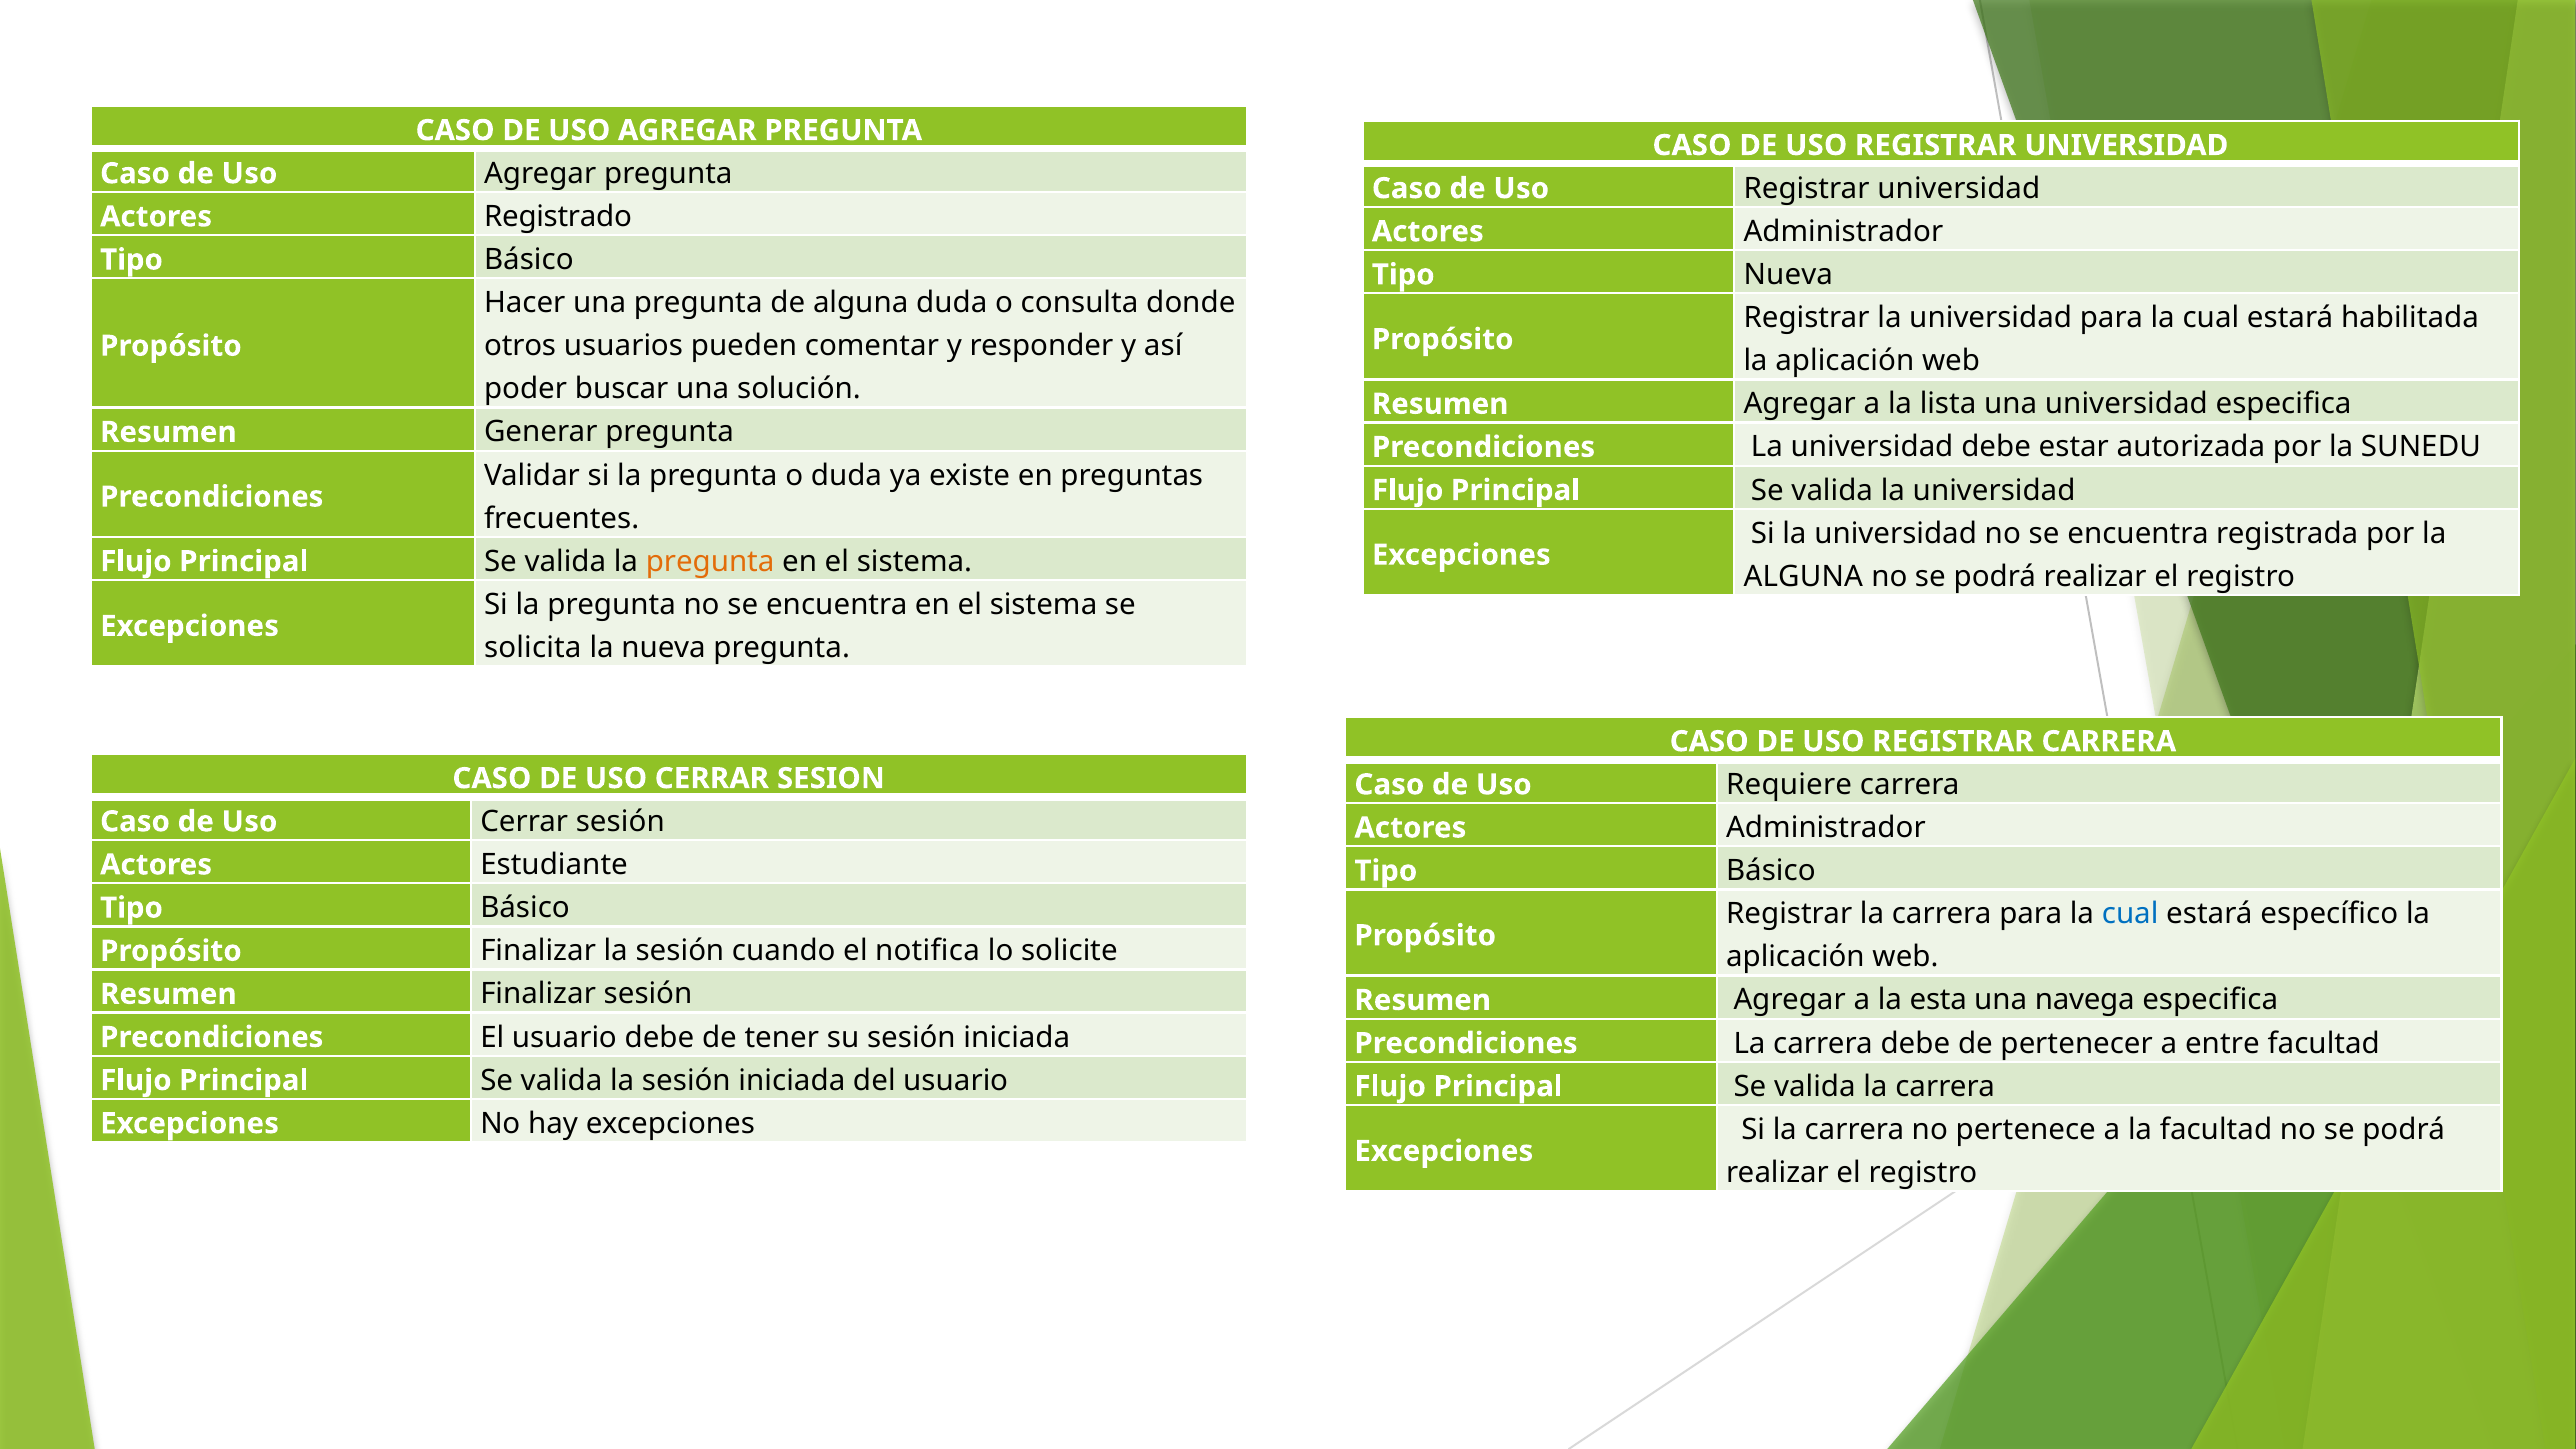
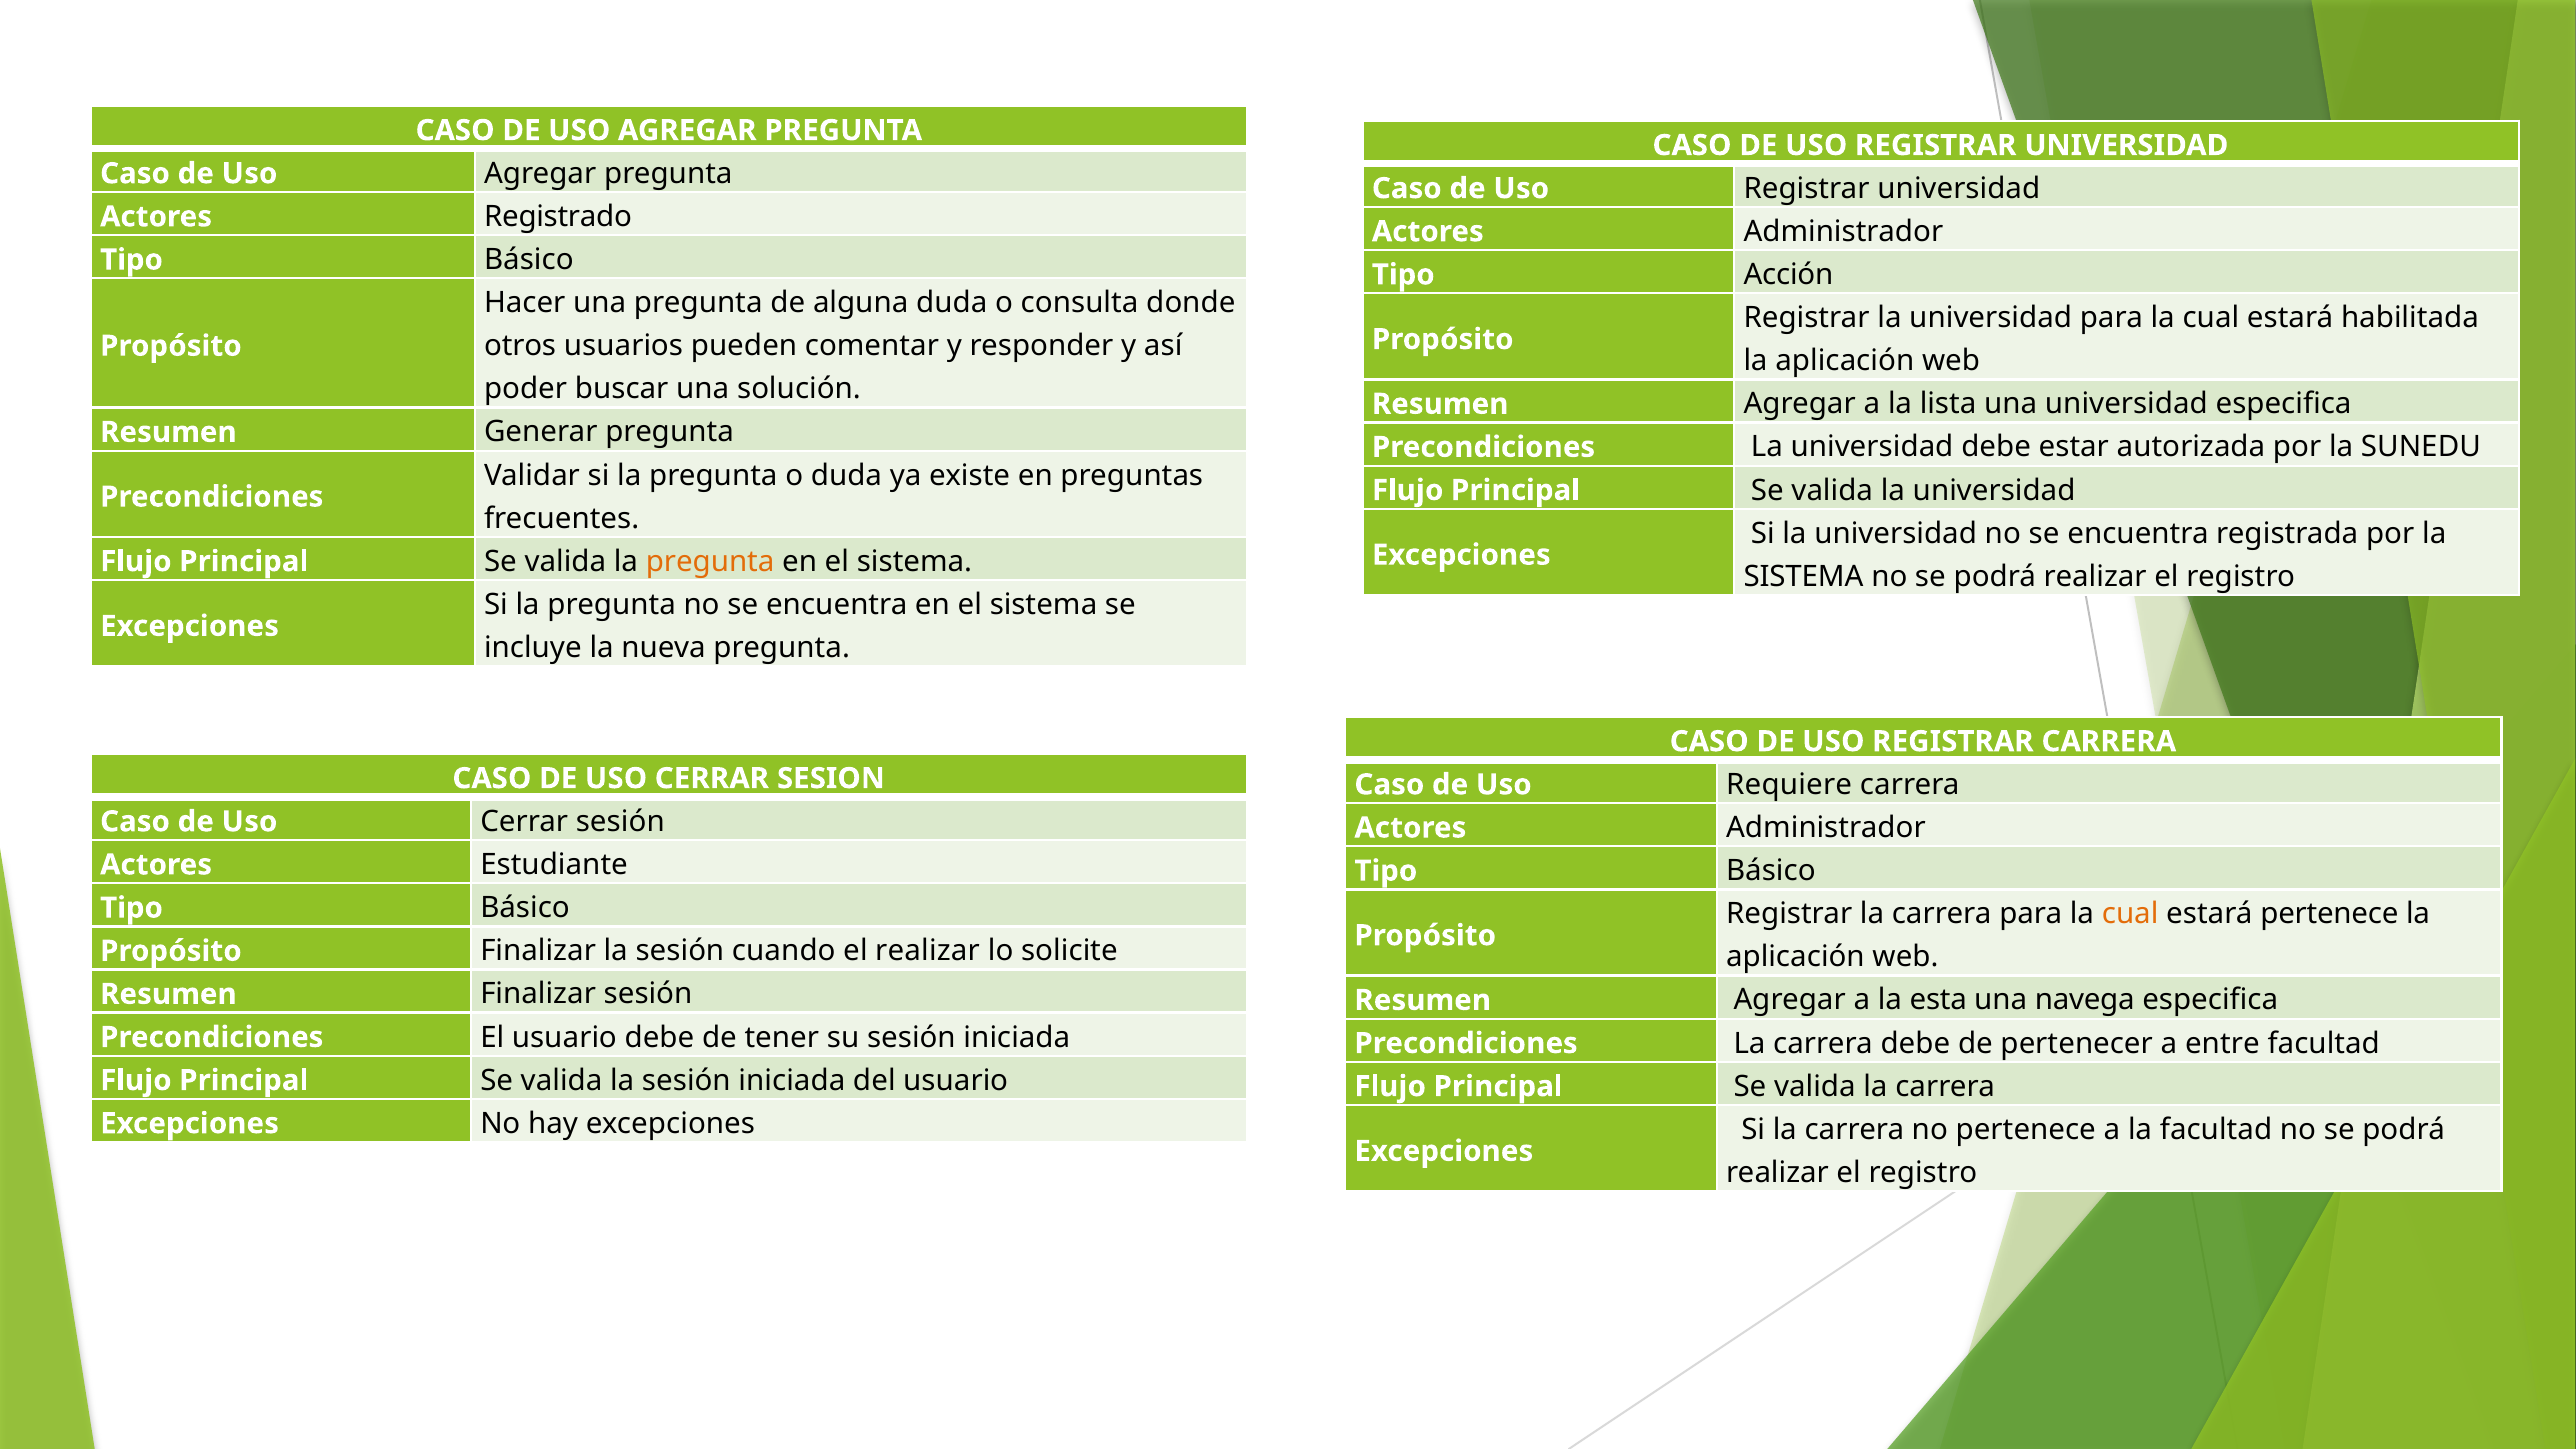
Nueva at (1788, 275): Nueva -> Acción
ALGUNA at (1803, 576): ALGUNA -> SISTEMA
solicita: solicita -> incluye
cual at (2130, 914) colour: blue -> orange
estará específico: específico -> pertenece
el notifica: notifica -> realizar
